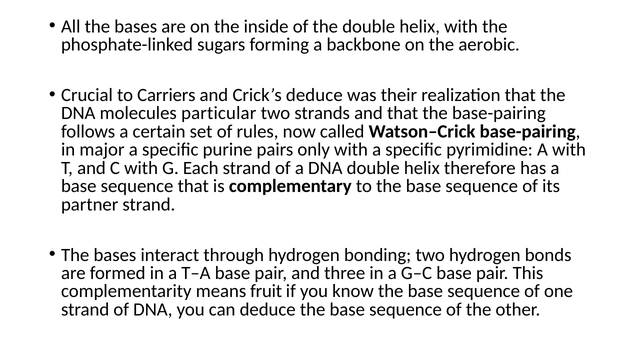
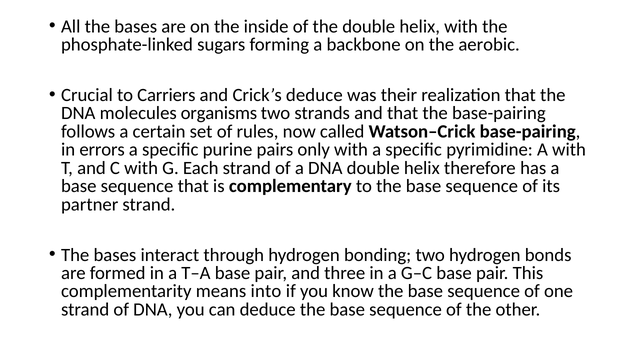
particular: particular -> organisms
major: major -> errors
fruit: fruit -> into
